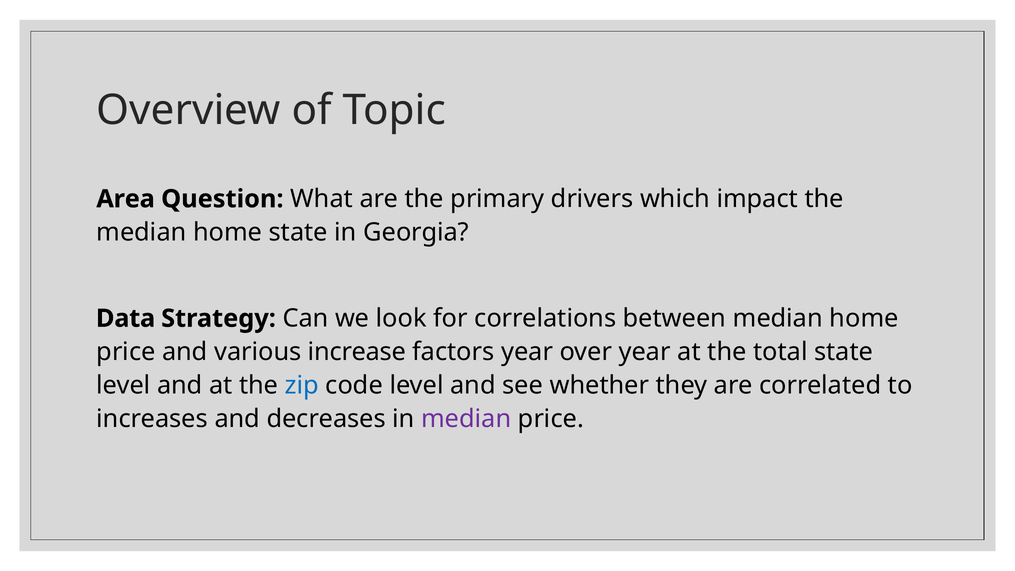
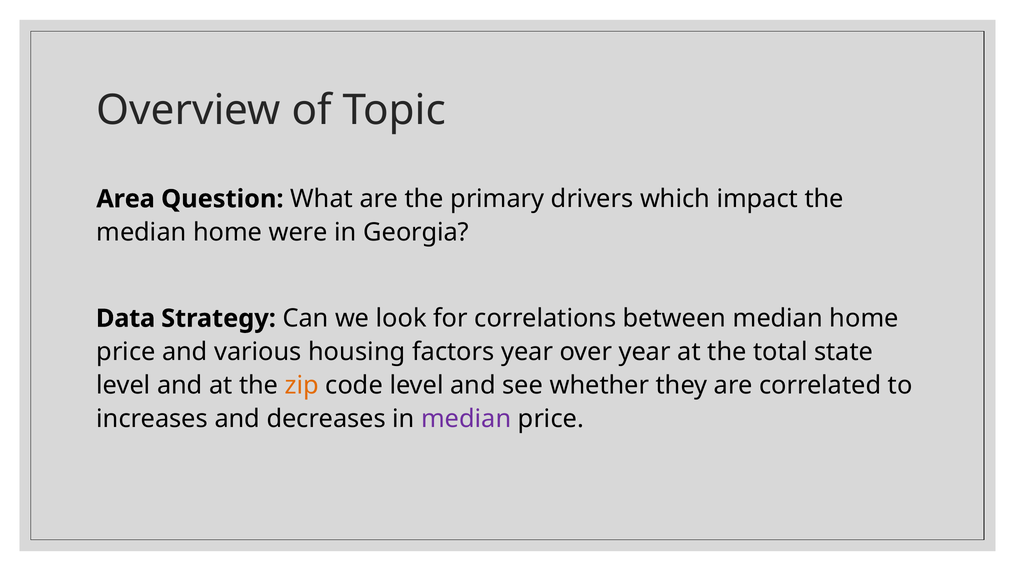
home state: state -> were
increase: increase -> housing
zip colour: blue -> orange
